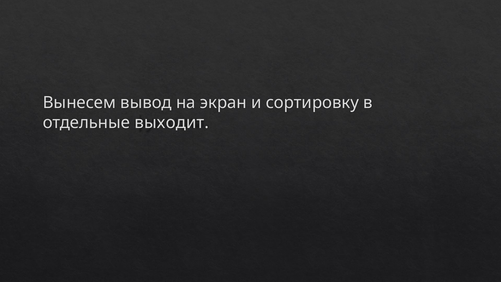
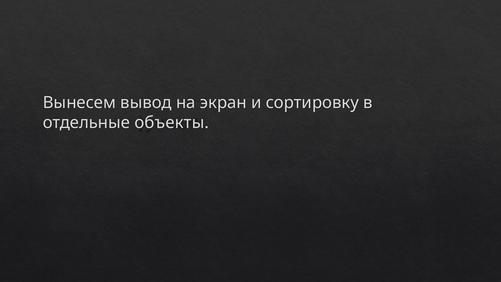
выходит: выходит -> объекты
